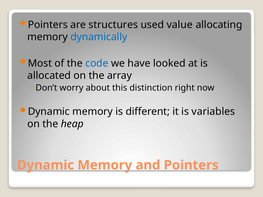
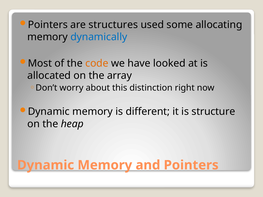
value: value -> some
code colour: blue -> orange
variables: variables -> structure
